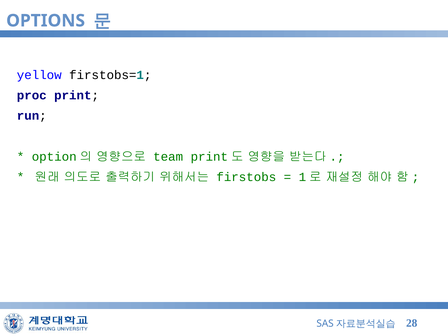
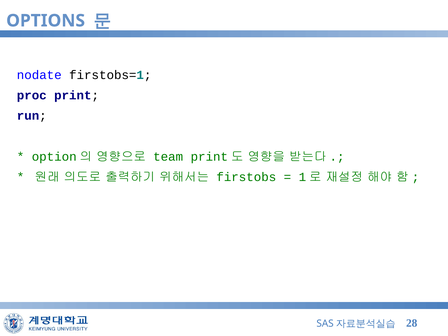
yellow: yellow -> nodate
